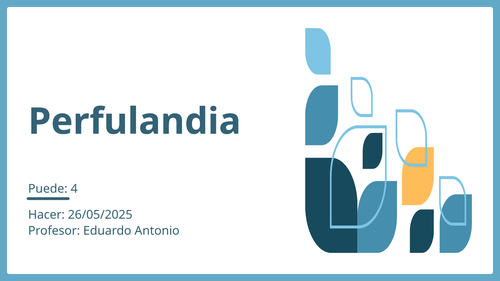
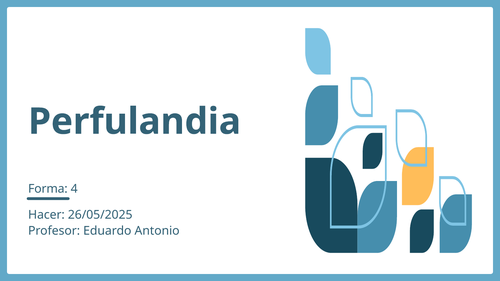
Puede: Puede -> Forma
